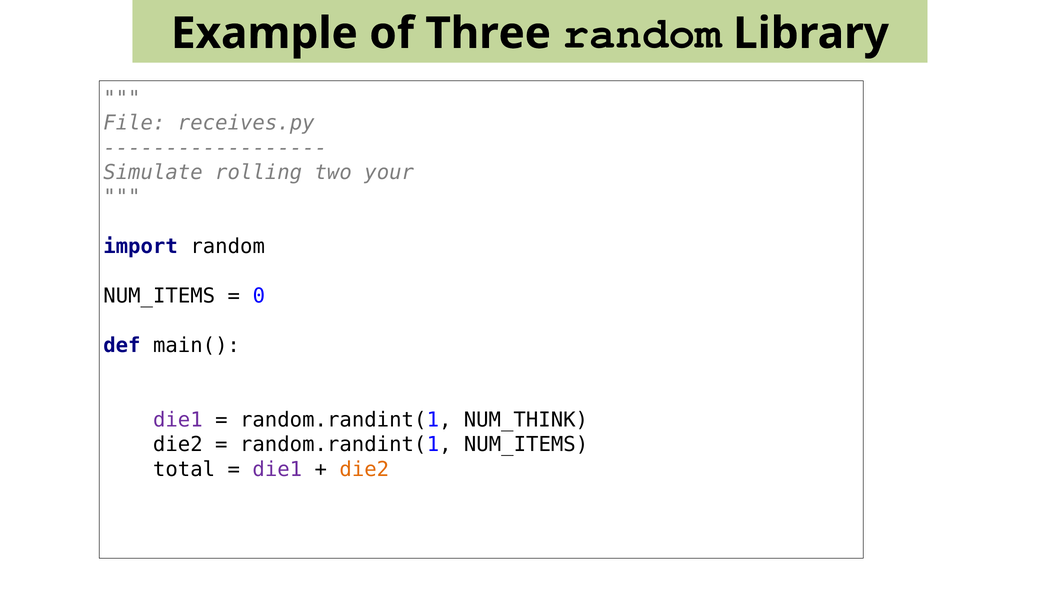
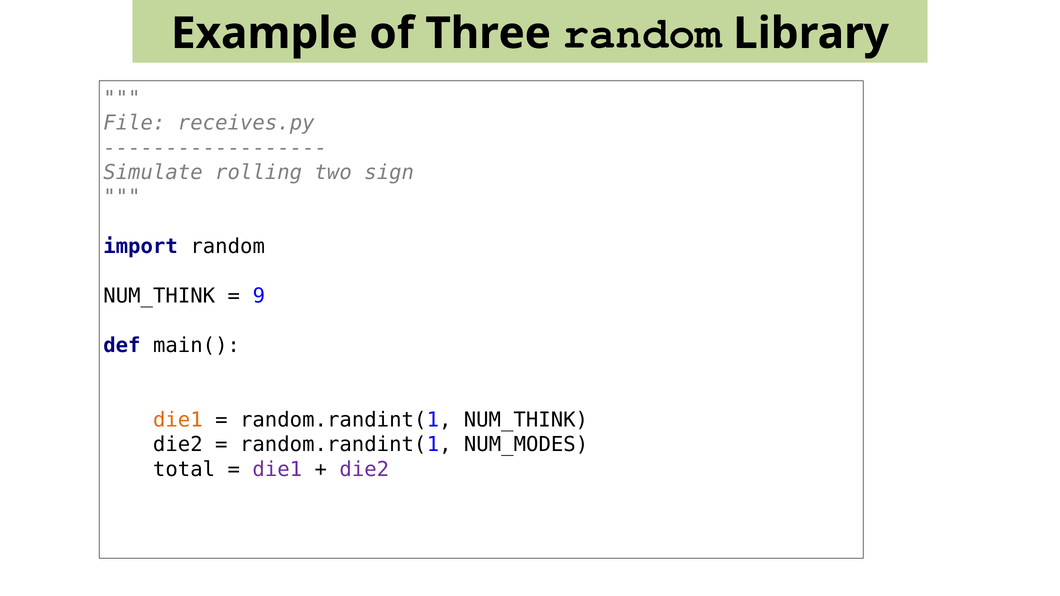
your: your -> sign
NUM_ITEMS at (159, 296): NUM_ITEMS -> NUM_THINK
0: 0 -> 9
die1 at (178, 420) colour: purple -> orange
random.randint(1 NUM_ITEMS: NUM_ITEMS -> NUM_MODES
die2 at (364, 469) colour: orange -> purple
